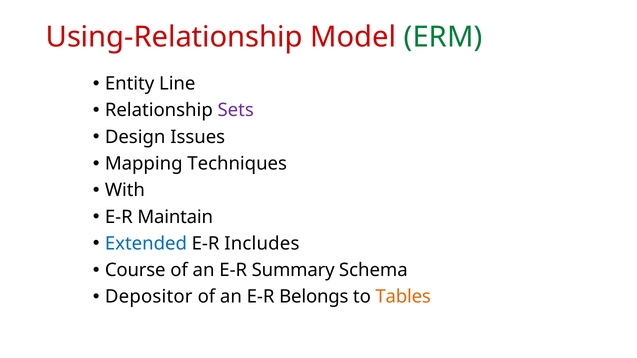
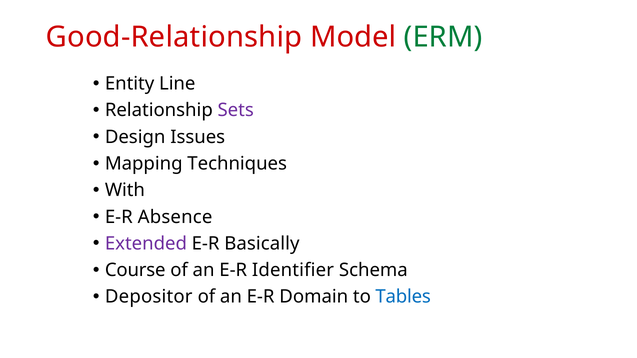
Using-Relationship: Using-Relationship -> Good-Relationship
Maintain: Maintain -> Absence
Extended colour: blue -> purple
Includes: Includes -> Basically
Summary: Summary -> Identifier
Belongs: Belongs -> Domain
Tables colour: orange -> blue
